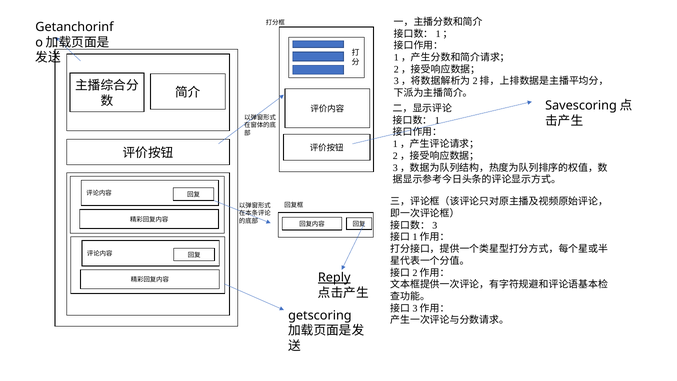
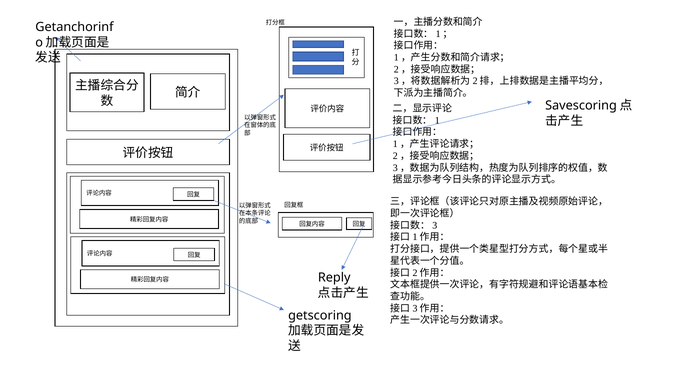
Reply underline: present -> none
